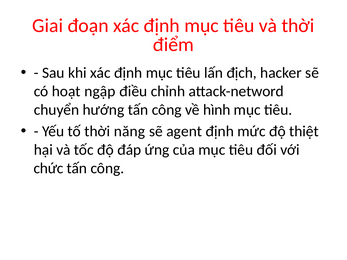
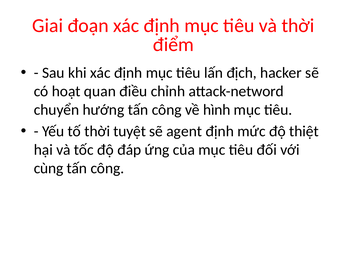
ngập: ngập -> quan
năng: năng -> tuyệt
chức: chức -> cùng
